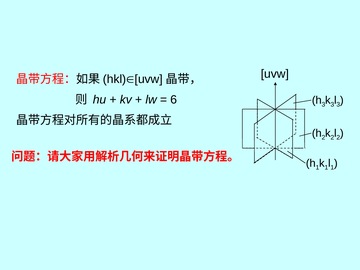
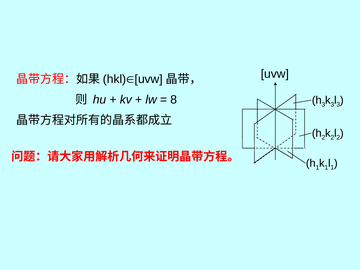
6: 6 -> 8
